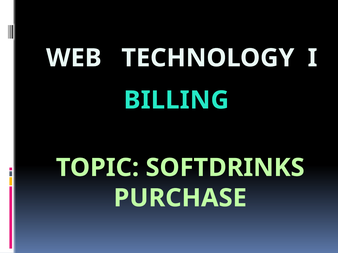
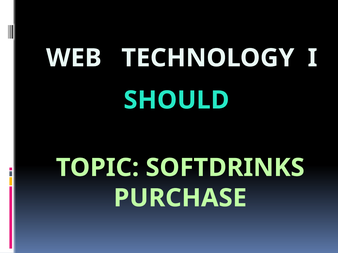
BILLING: BILLING -> SHOULD
